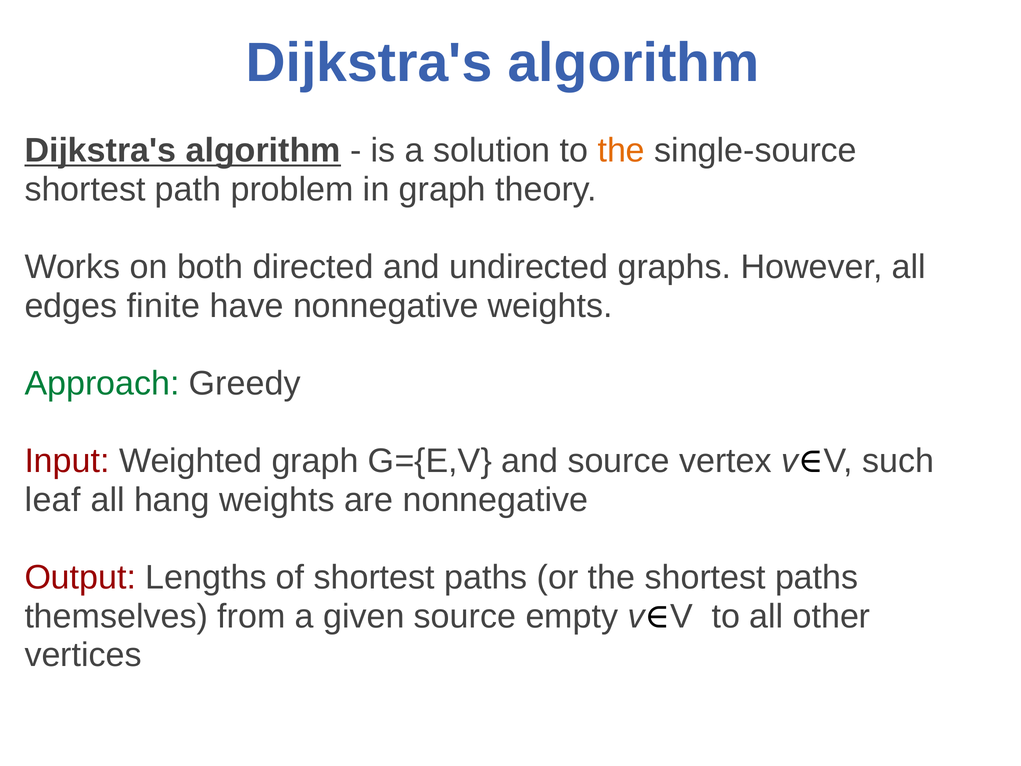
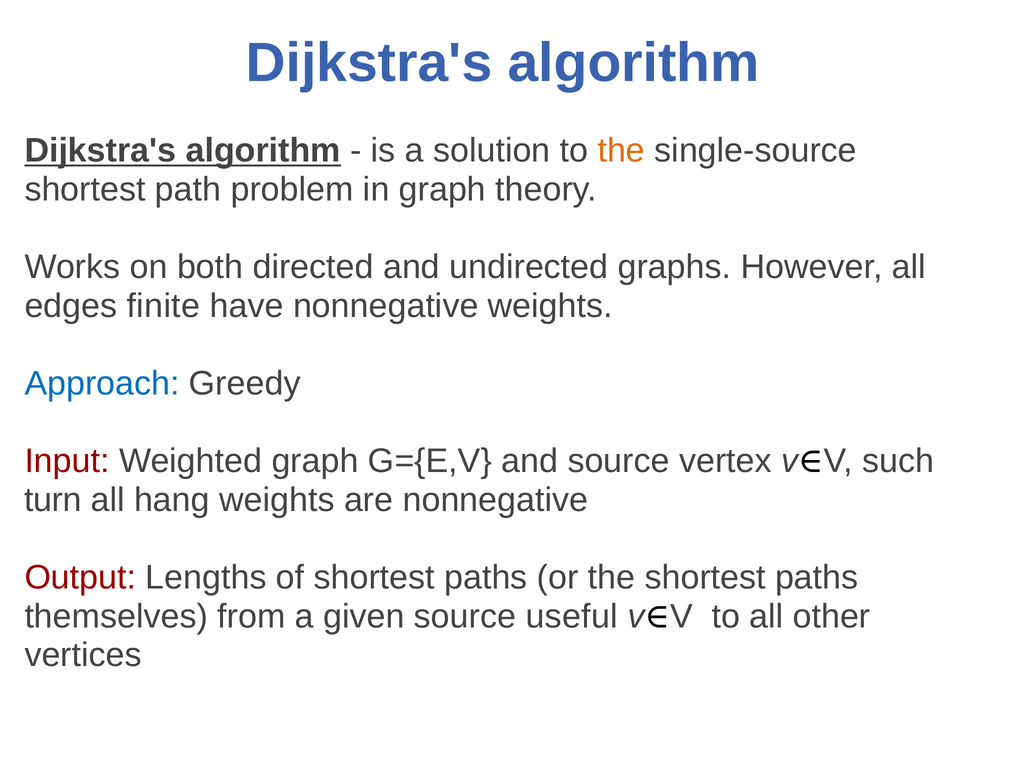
Approach colour: green -> blue
leaf: leaf -> turn
empty: empty -> useful
